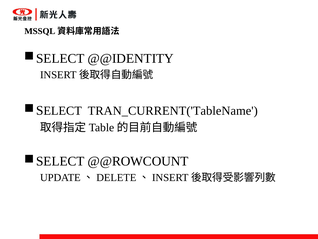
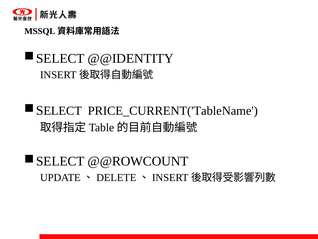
TRAN_CURRENT('TableName: TRAN_CURRENT('TableName -> PRICE_CURRENT('TableName
